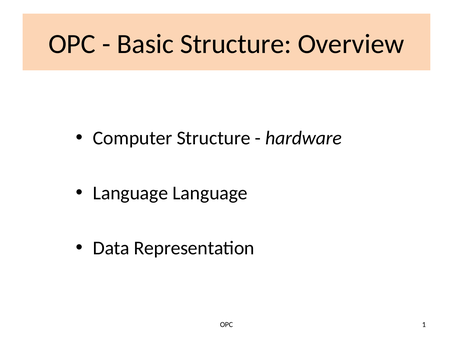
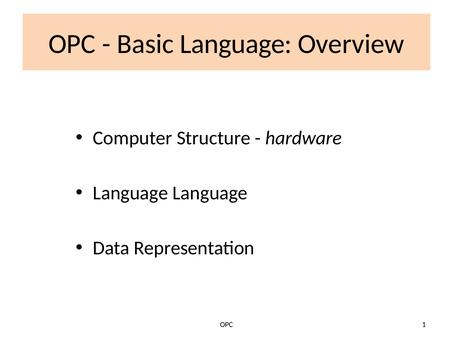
Basic Structure: Structure -> Language
